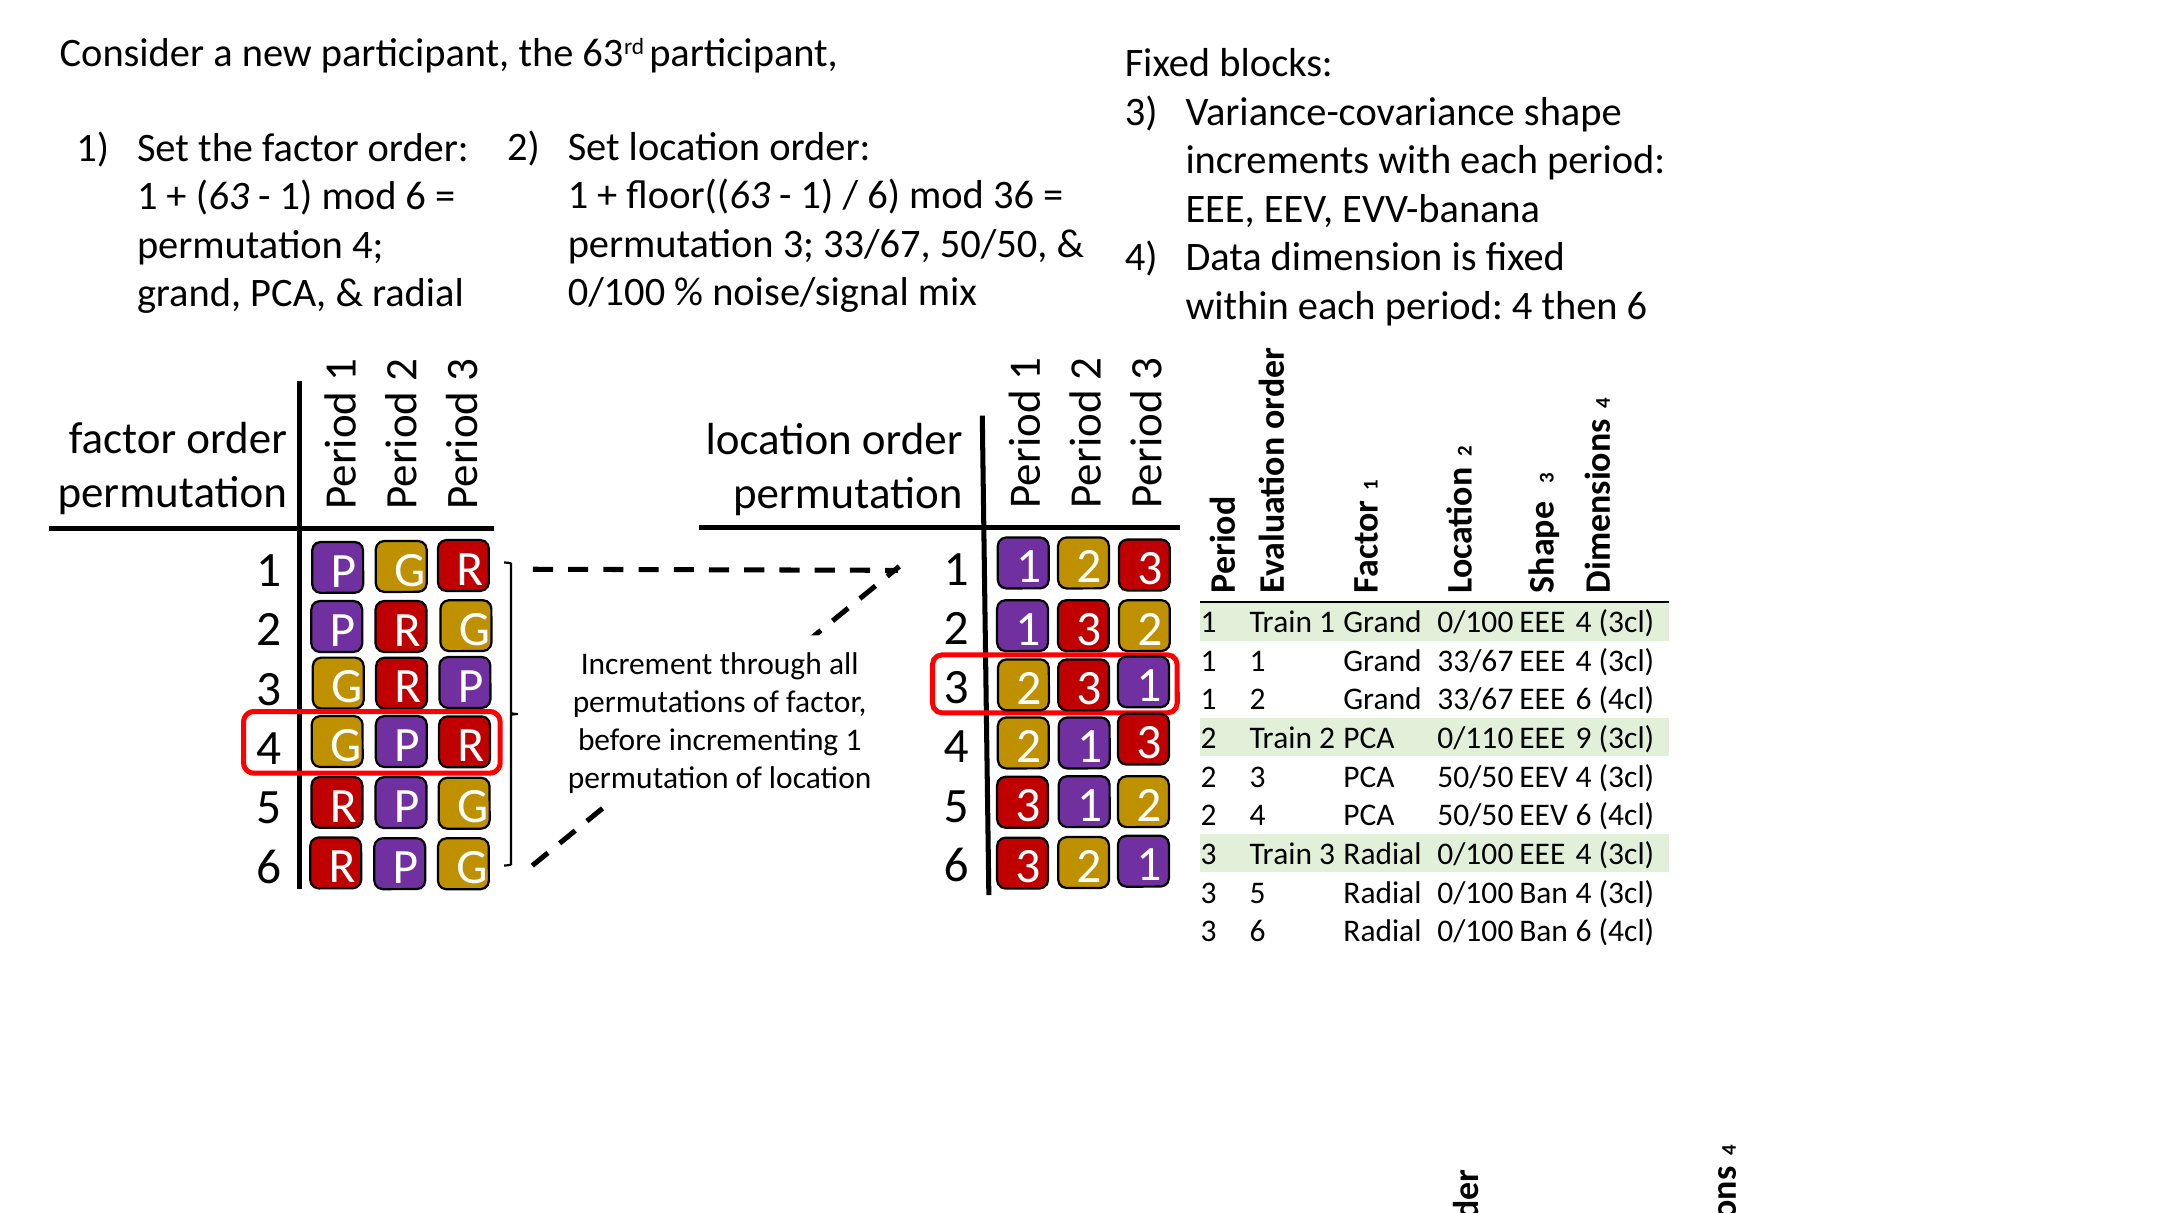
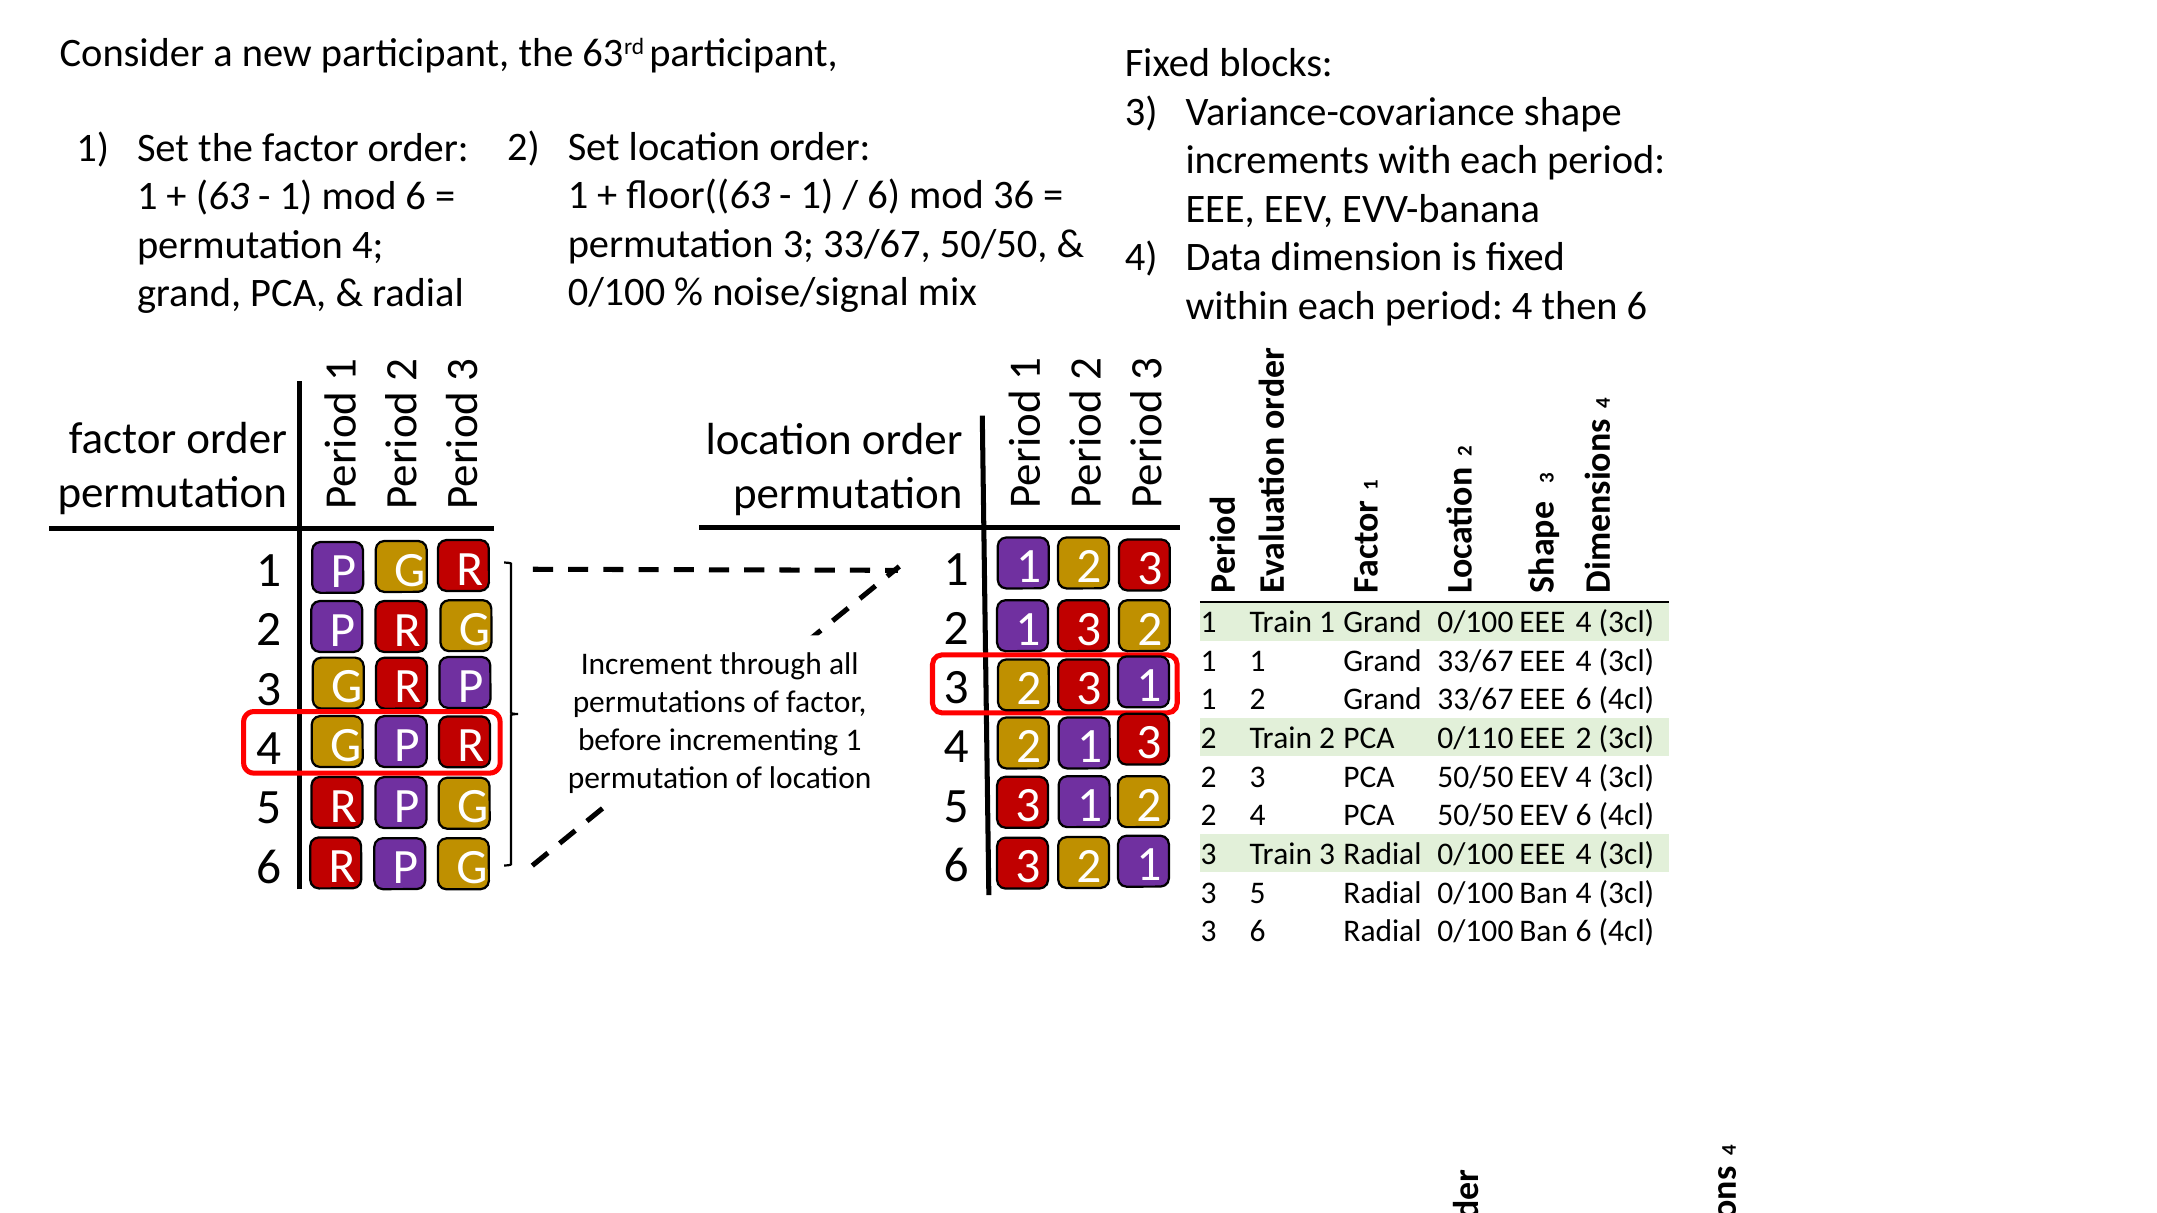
9 at (1584, 738): 9 -> 2
